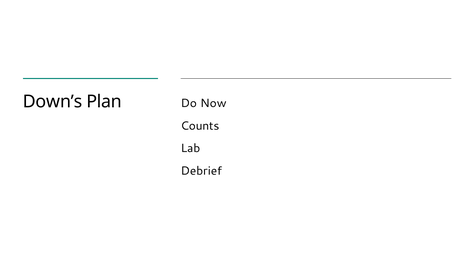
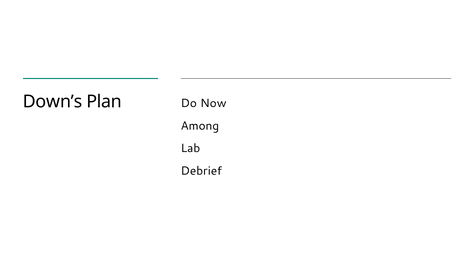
Counts: Counts -> Among
